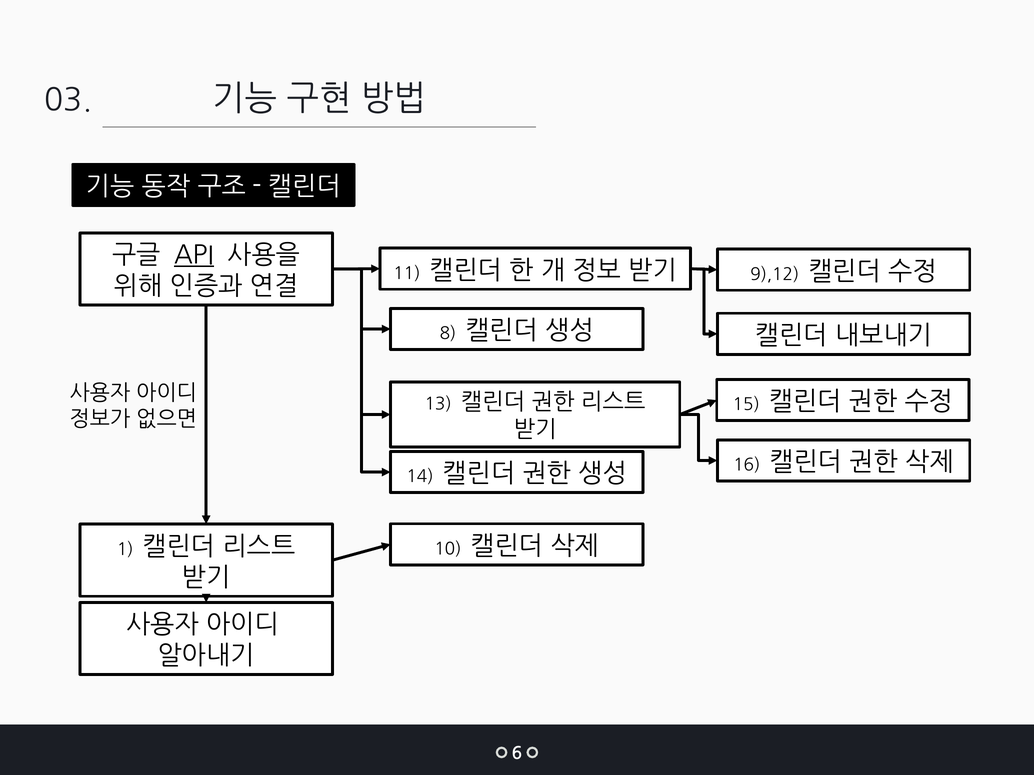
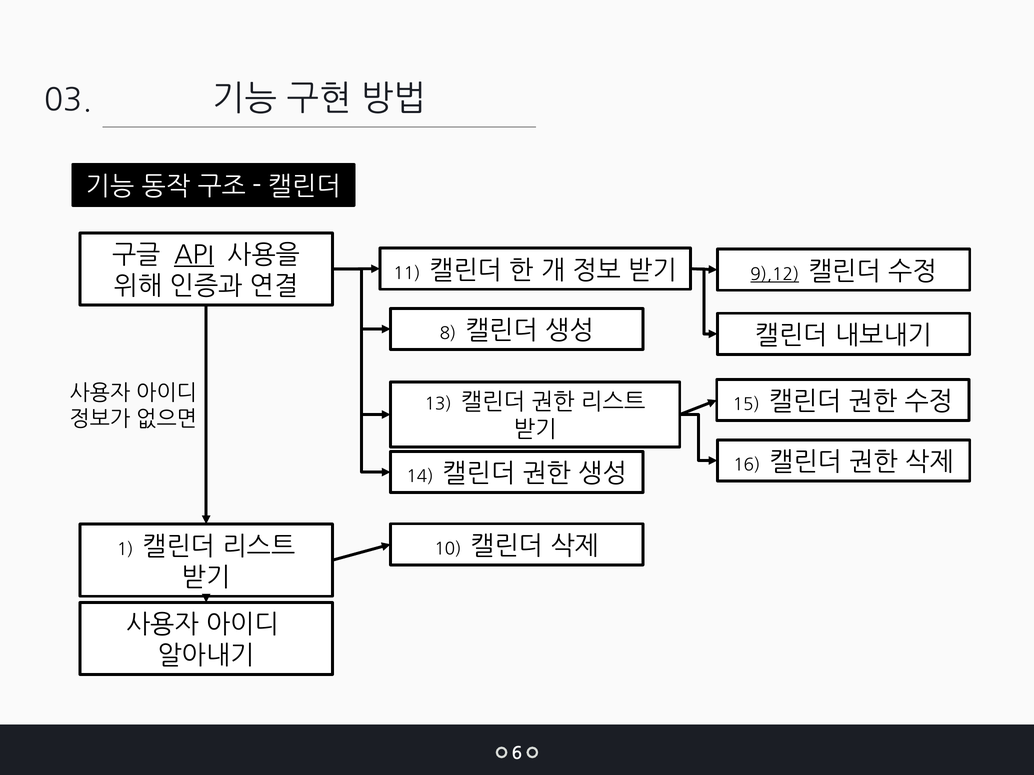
9),12 underline: none -> present
